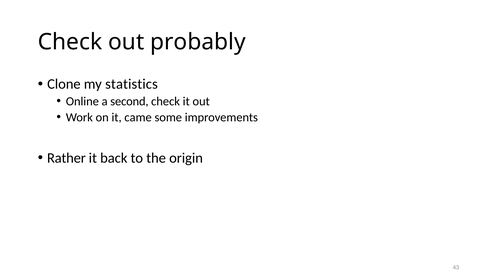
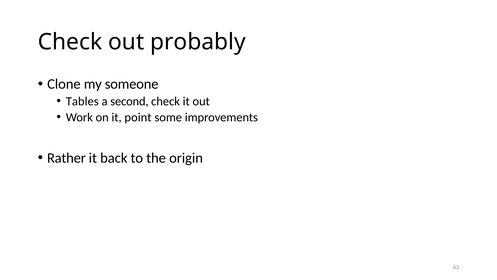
statistics: statistics -> someone
Online: Online -> Tables
came: came -> point
